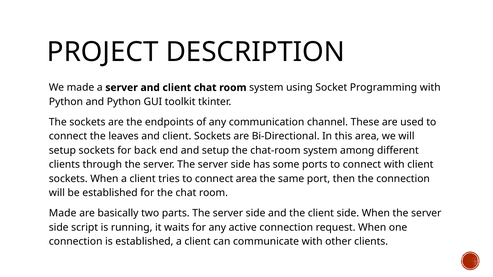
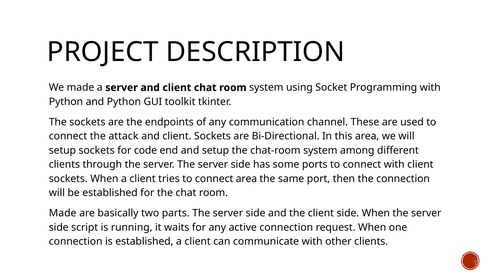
leaves: leaves -> attack
back: back -> code
